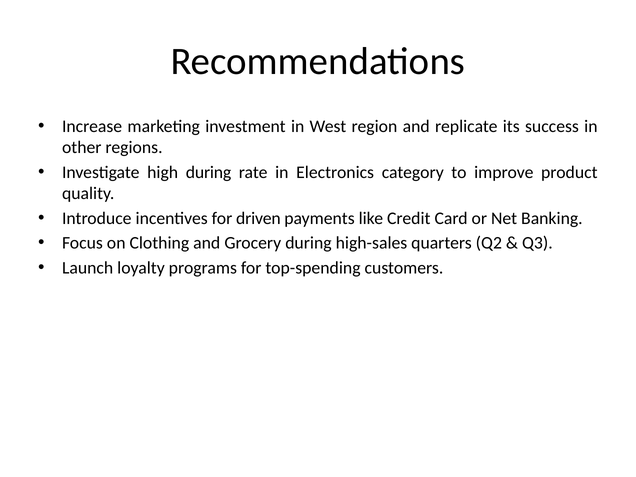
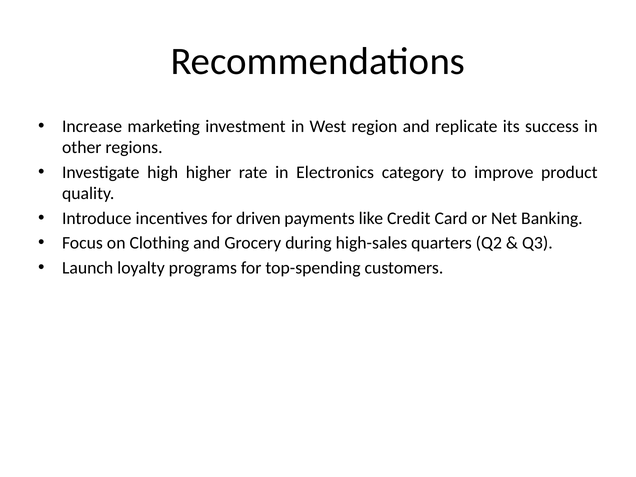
high during: during -> higher
